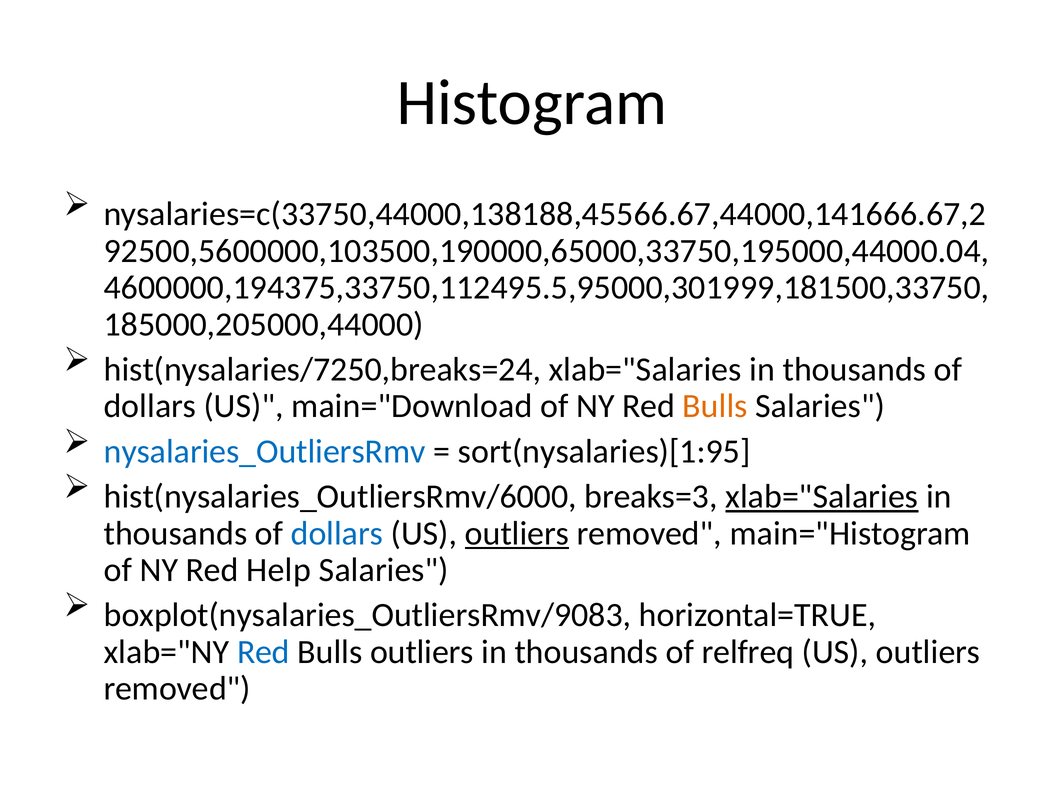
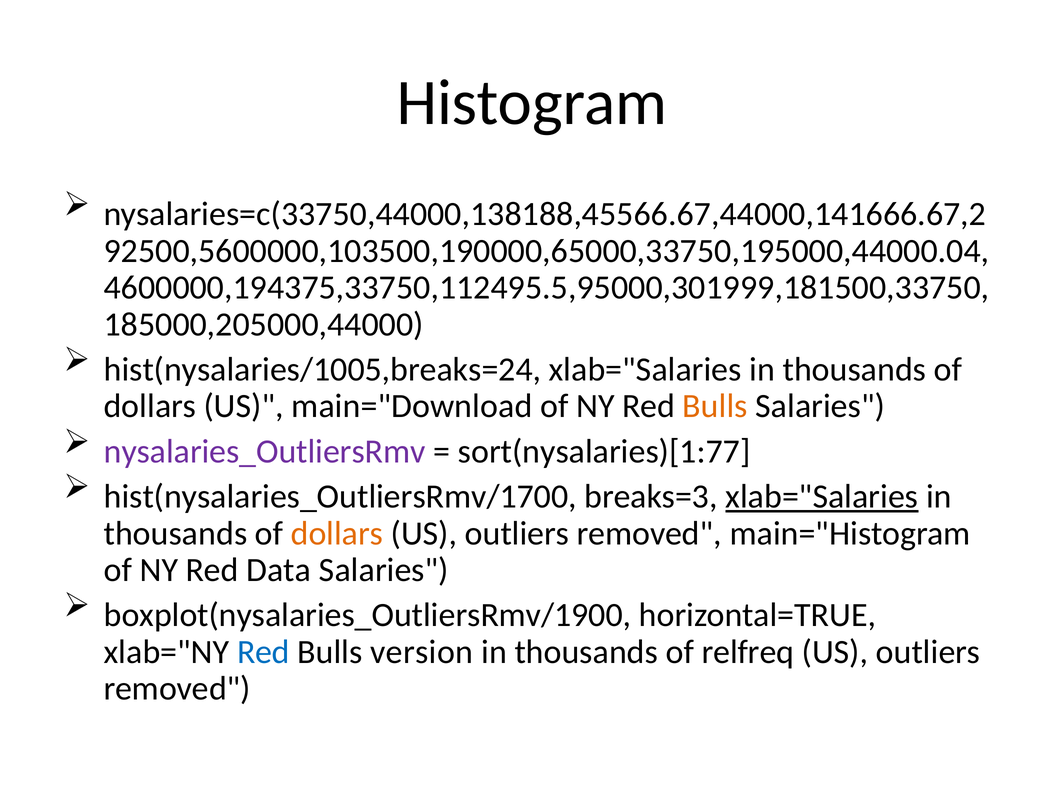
hist(nysalaries/7250,breaks=24: hist(nysalaries/7250,breaks=24 -> hist(nysalaries/1005,breaks=24
nysalaries_OutliersRmv colour: blue -> purple
sort(nysalaries)[1:95: sort(nysalaries)[1:95 -> sort(nysalaries)[1:77
hist(nysalaries_OutliersRmv/6000: hist(nysalaries_OutliersRmv/6000 -> hist(nysalaries_OutliersRmv/1700
dollars at (337, 533) colour: blue -> orange
outliers at (517, 533) underline: present -> none
Help: Help -> Data
boxplot(nysalaries_OutliersRmv/9083: boxplot(nysalaries_OutliersRmv/9083 -> boxplot(nysalaries_OutliersRmv/1900
Bulls outliers: outliers -> version
